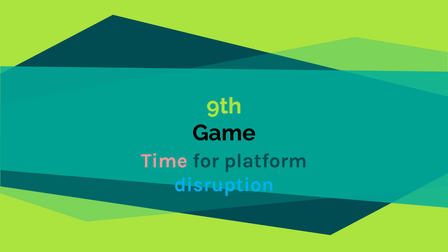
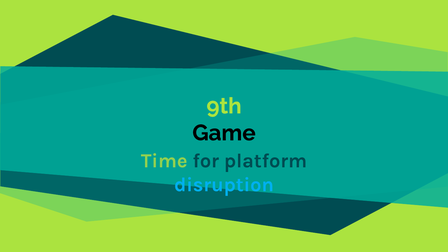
Time colour: pink -> light green
